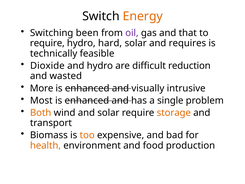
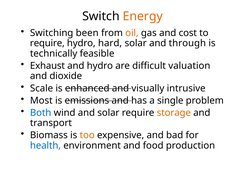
oil colour: purple -> orange
that: that -> cost
requires: requires -> through
Dioxide: Dioxide -> Exhaust
reduction: reduction -> valuation
wasted: wasted -> dioxide
More: More -> Scale
enhanced at (87, 100): enhanced -> emissions
Both colour: orange -> blue
health colour: orange -> blue
